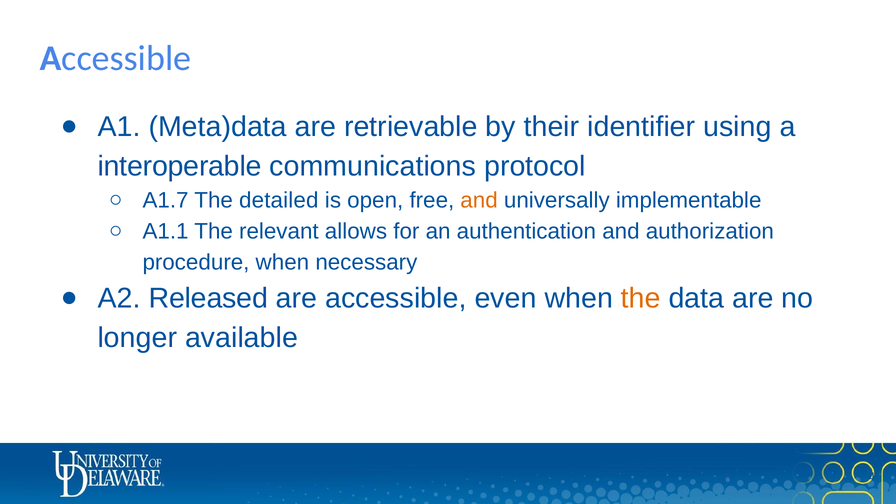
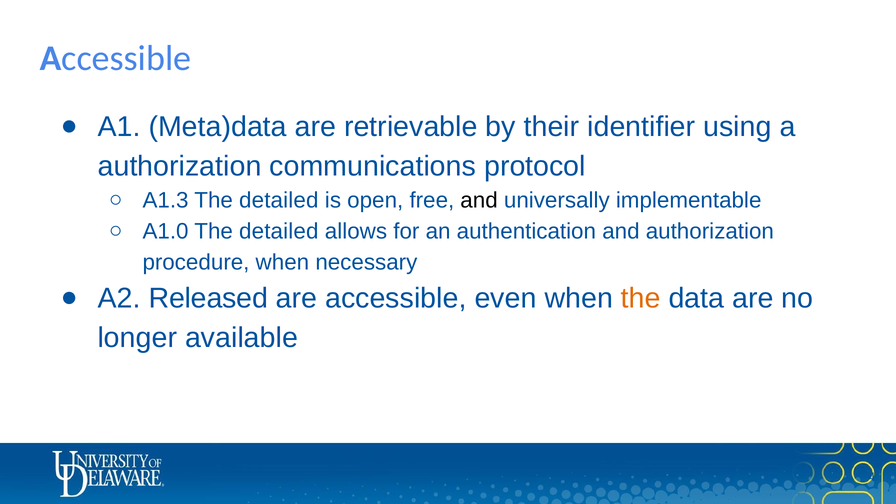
interoperable at (180, 166): interoperable -> authorization
A1.7: A1.7 -> A1.3
and at (479, 200) colour: orange -> black
A1.1: A1.1 -> A1.0
relevant at (279, 231): relevant -> detailed
